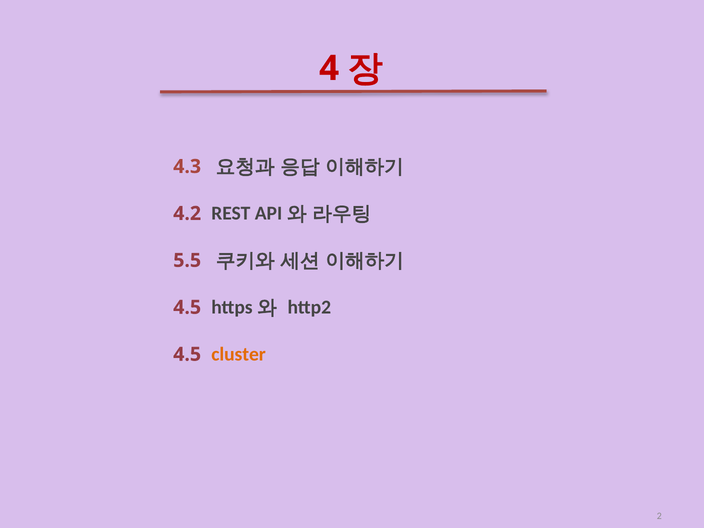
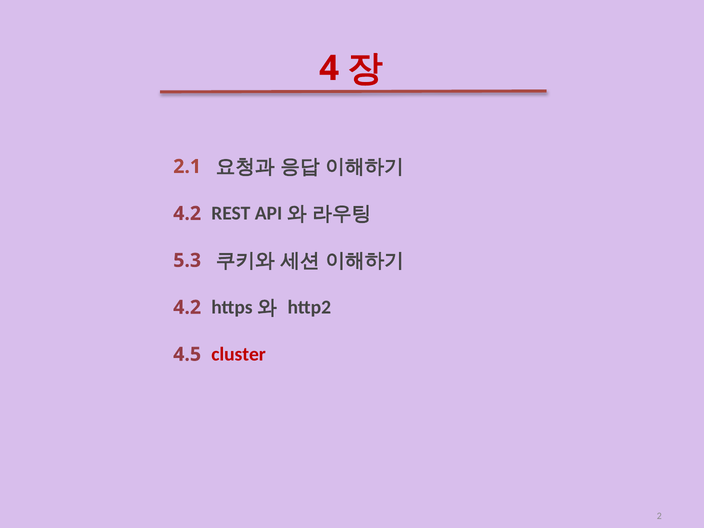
4.3: 4.3 -> 2.1
5.5: 5.5 -> 5.3
4.5 at (187, 307): 4.5 -> 4.2
cluster colour: orange -> red
